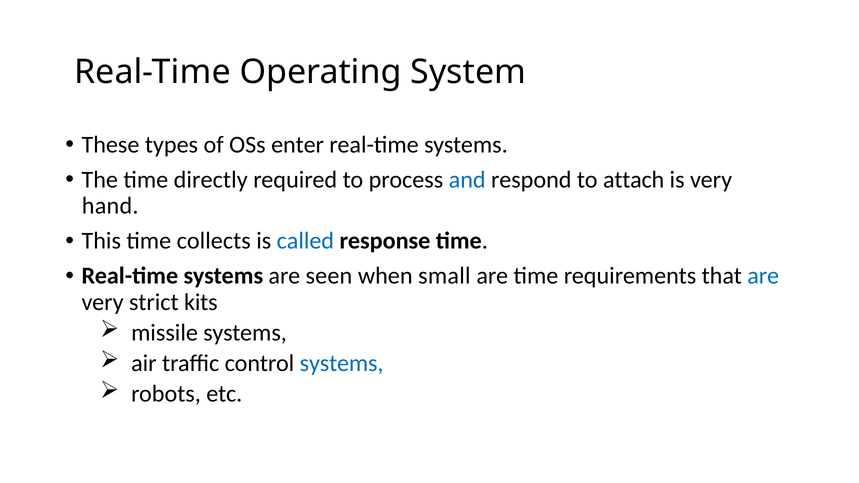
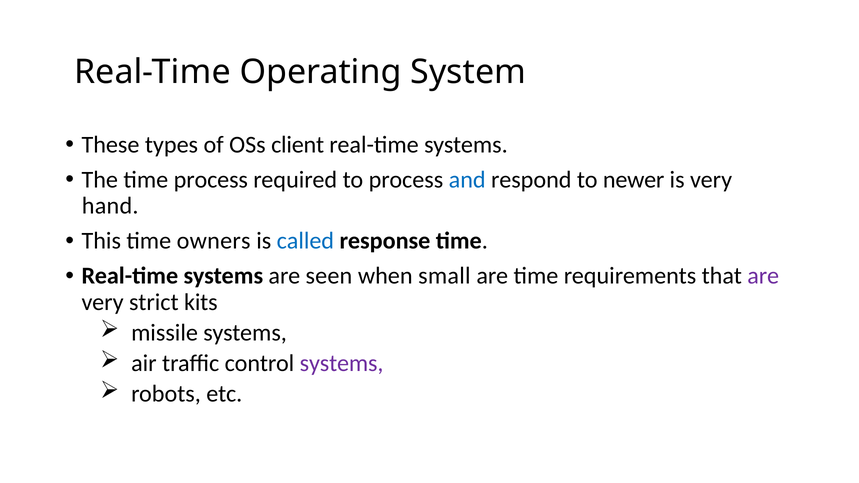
enter: enter -> client
time directly: directly -> process
attach: attach -> newer
collects: collects -> owners
are at (763, 276) colour: blue -> purple
systems at (342, 363) colour: blue -> purple
